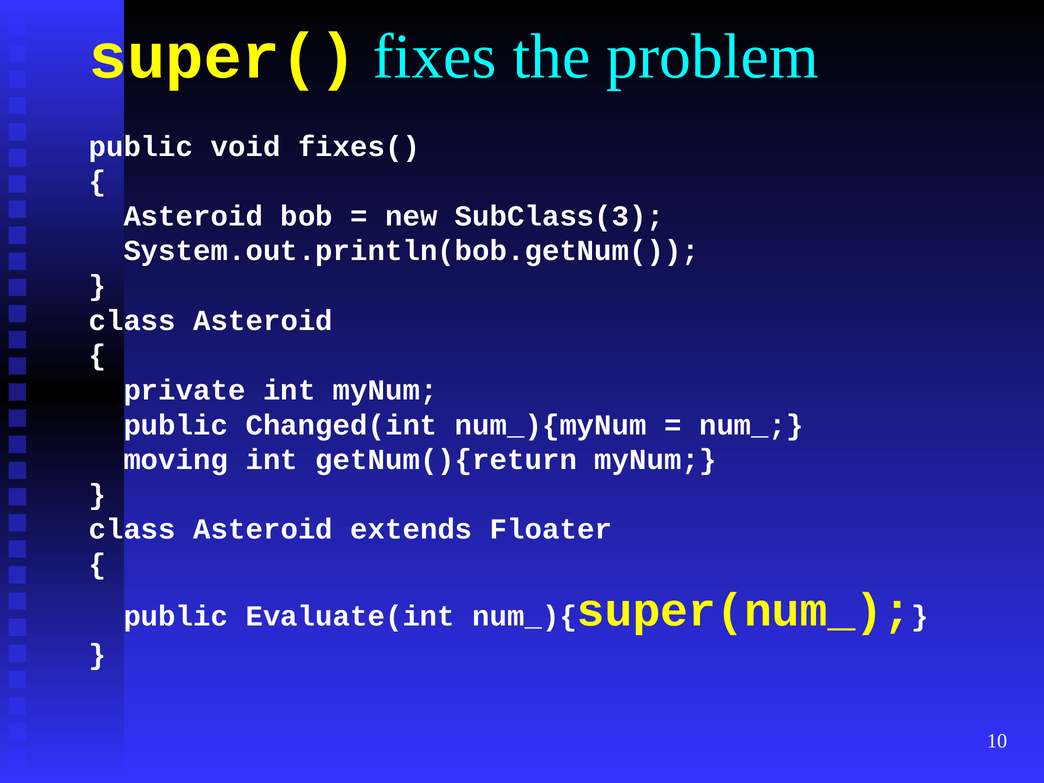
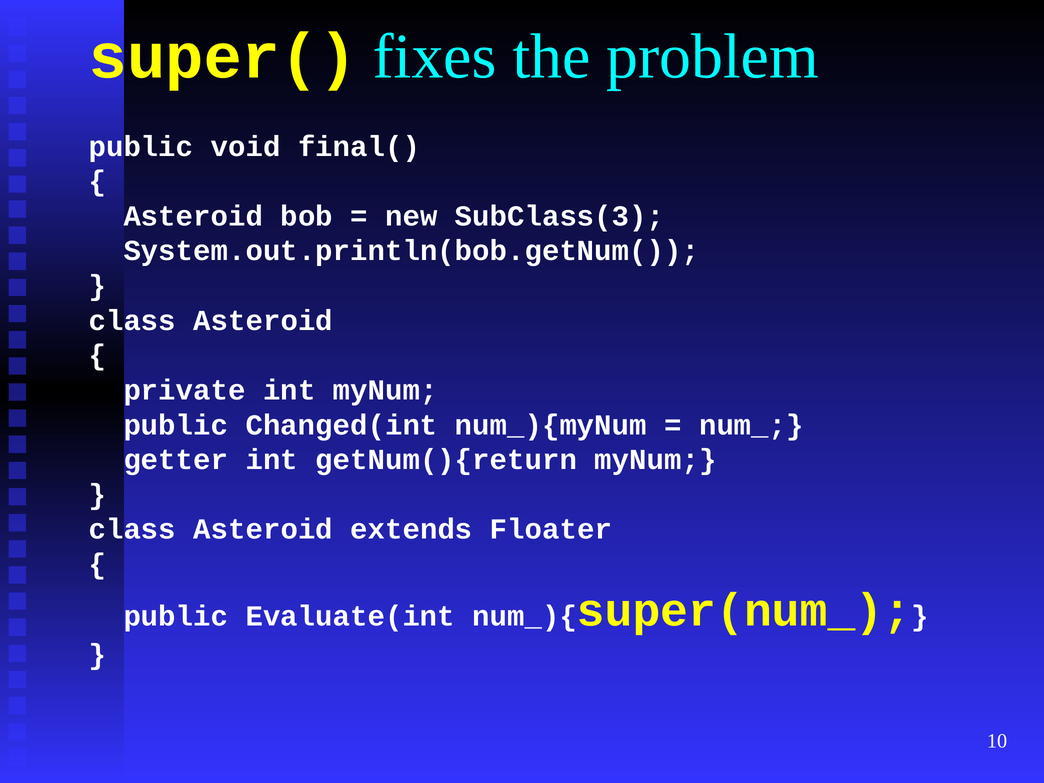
fixes(: fixes( -> final(
moving: moving -> getter
